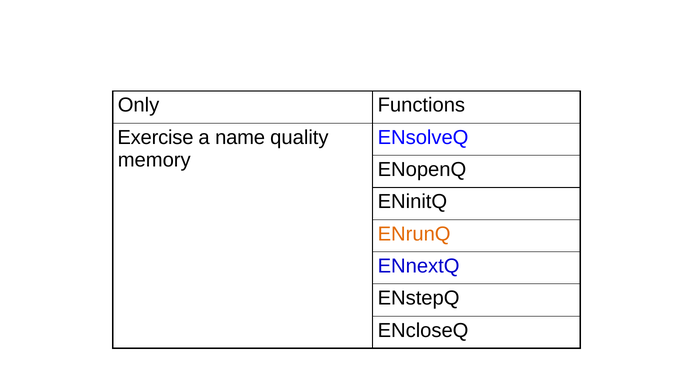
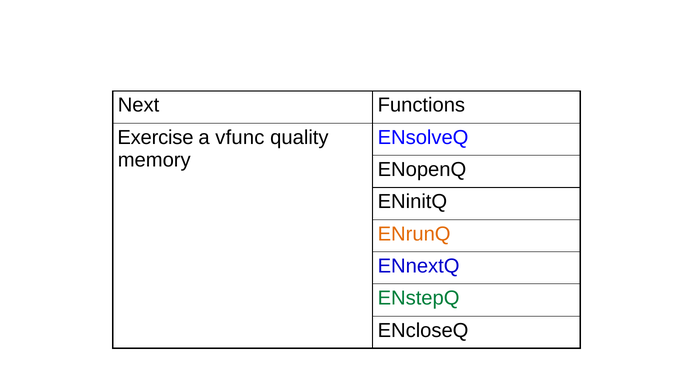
Only: Only -> Next
name: name -> vfunc
ENstepQ colour: black -> green
